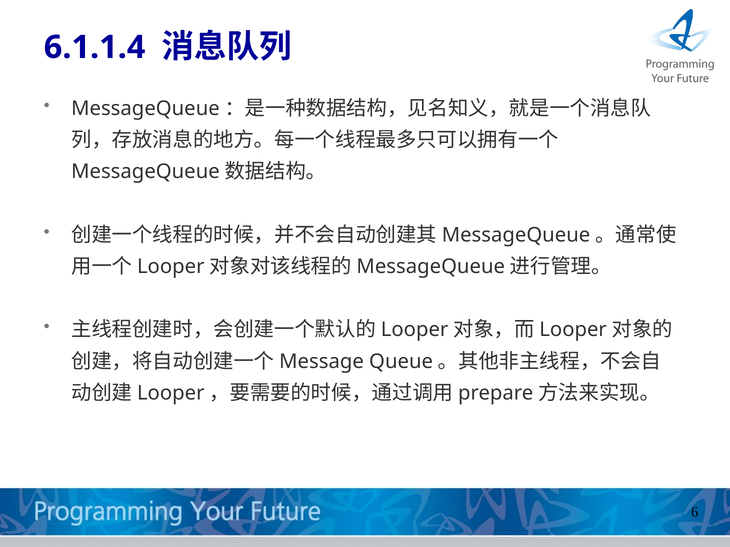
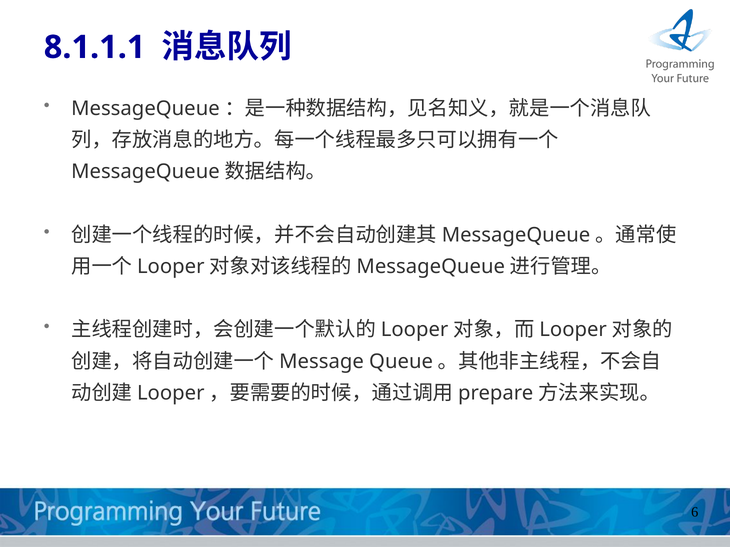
6.1.1.4: 6.1.1.4 -> 8.1.1.1
